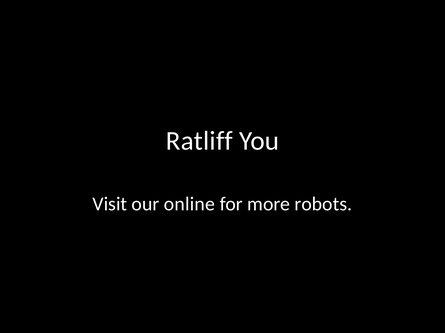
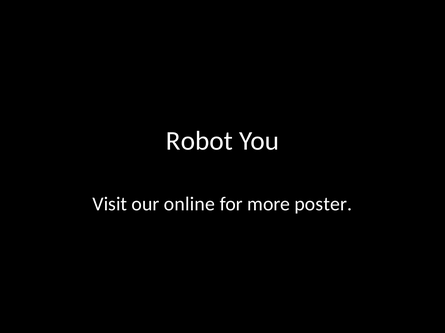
Ratliff: Ratliff -> Robot
robots: robots -> poster
